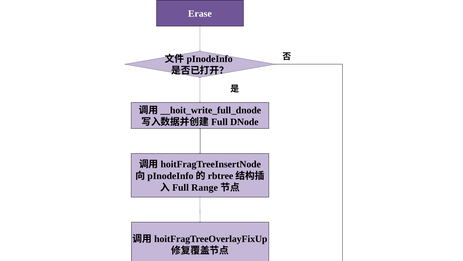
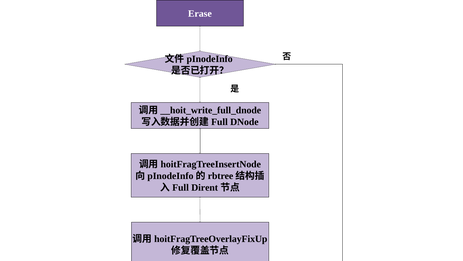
Range: Range -> Dirent
